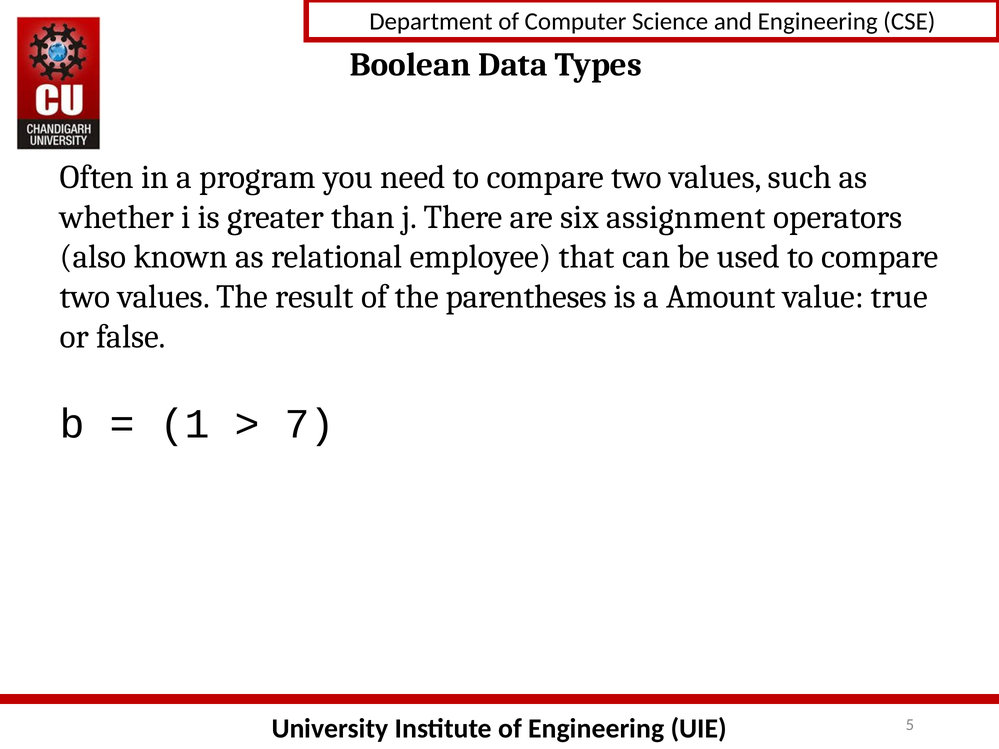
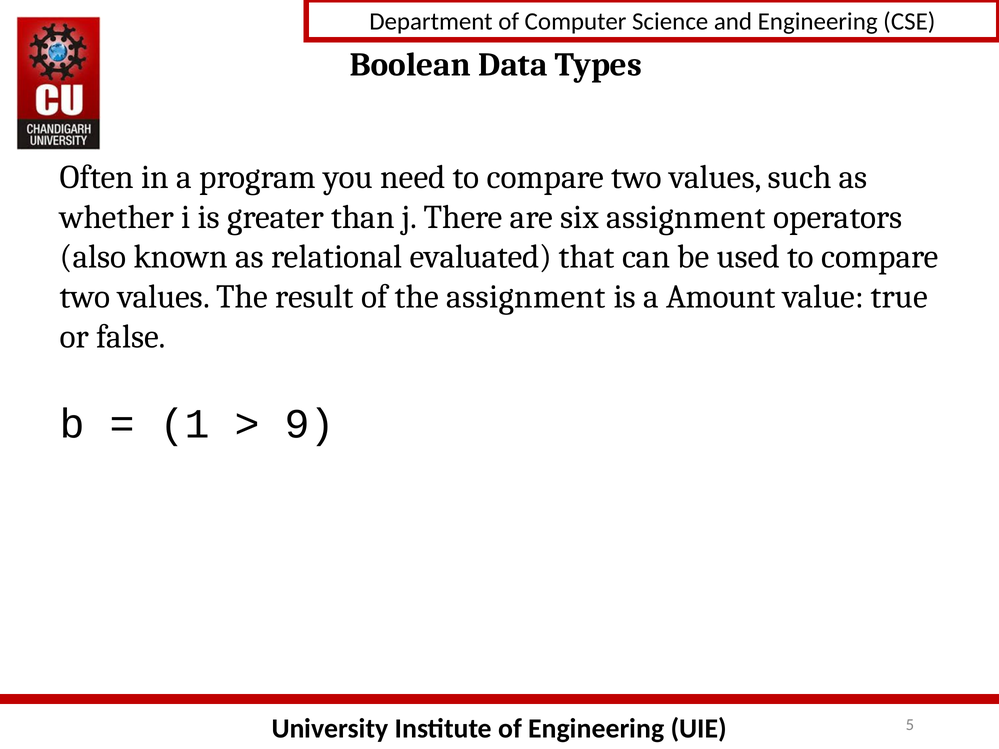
employee: employee -> evaluated
the parentheses: parentheses -> assignment
7: 7 -> 9
